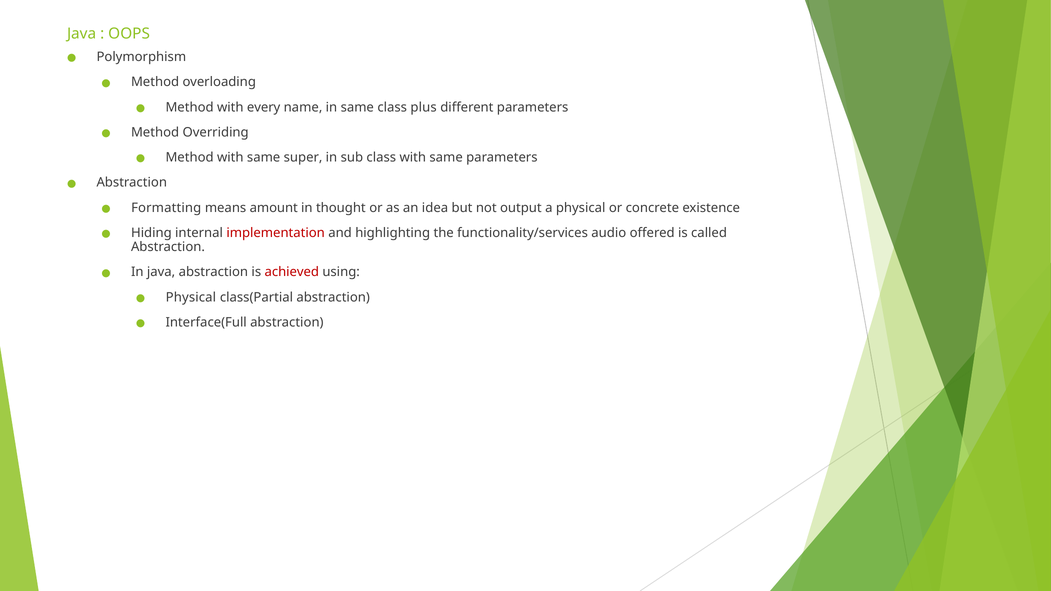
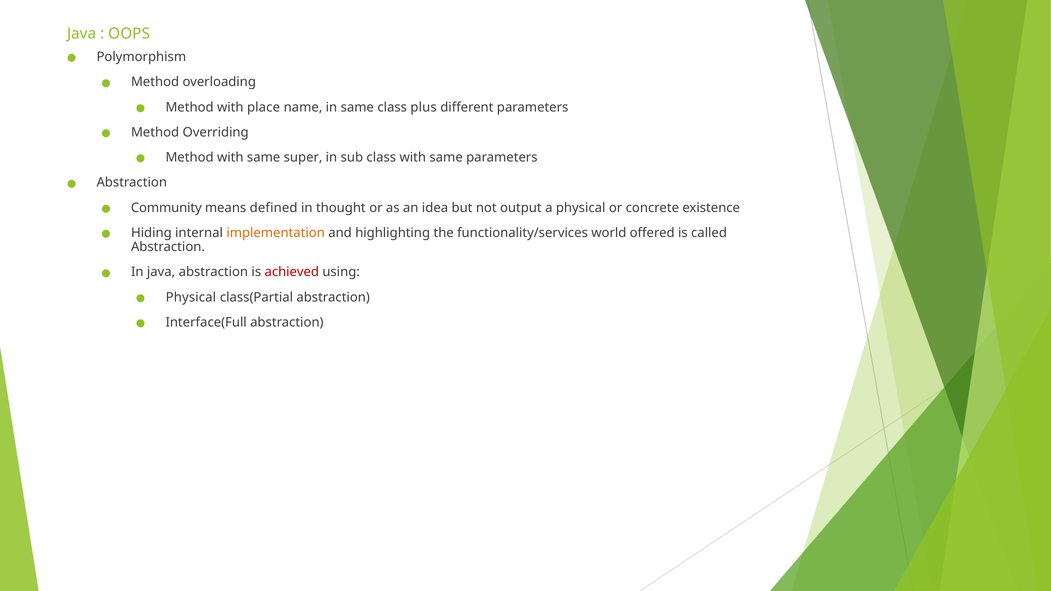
every: every -> place
Formatting: Formatting -> Community
amount: amount -> defined
implementation colour: red -> orange
audio: audio -> world
